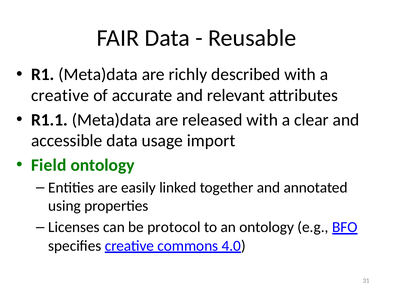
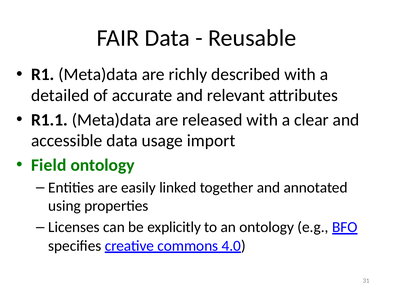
creative at (60, 96): creative -> detailed
protocol: protocol -> explicitly
